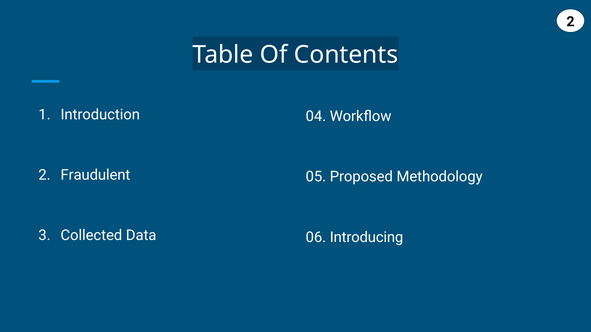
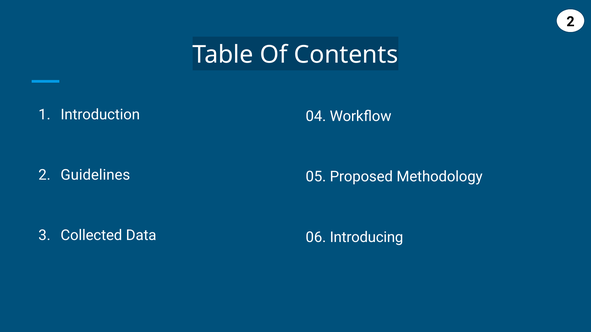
Fraudulent: Fraudulent -> Guidelines
